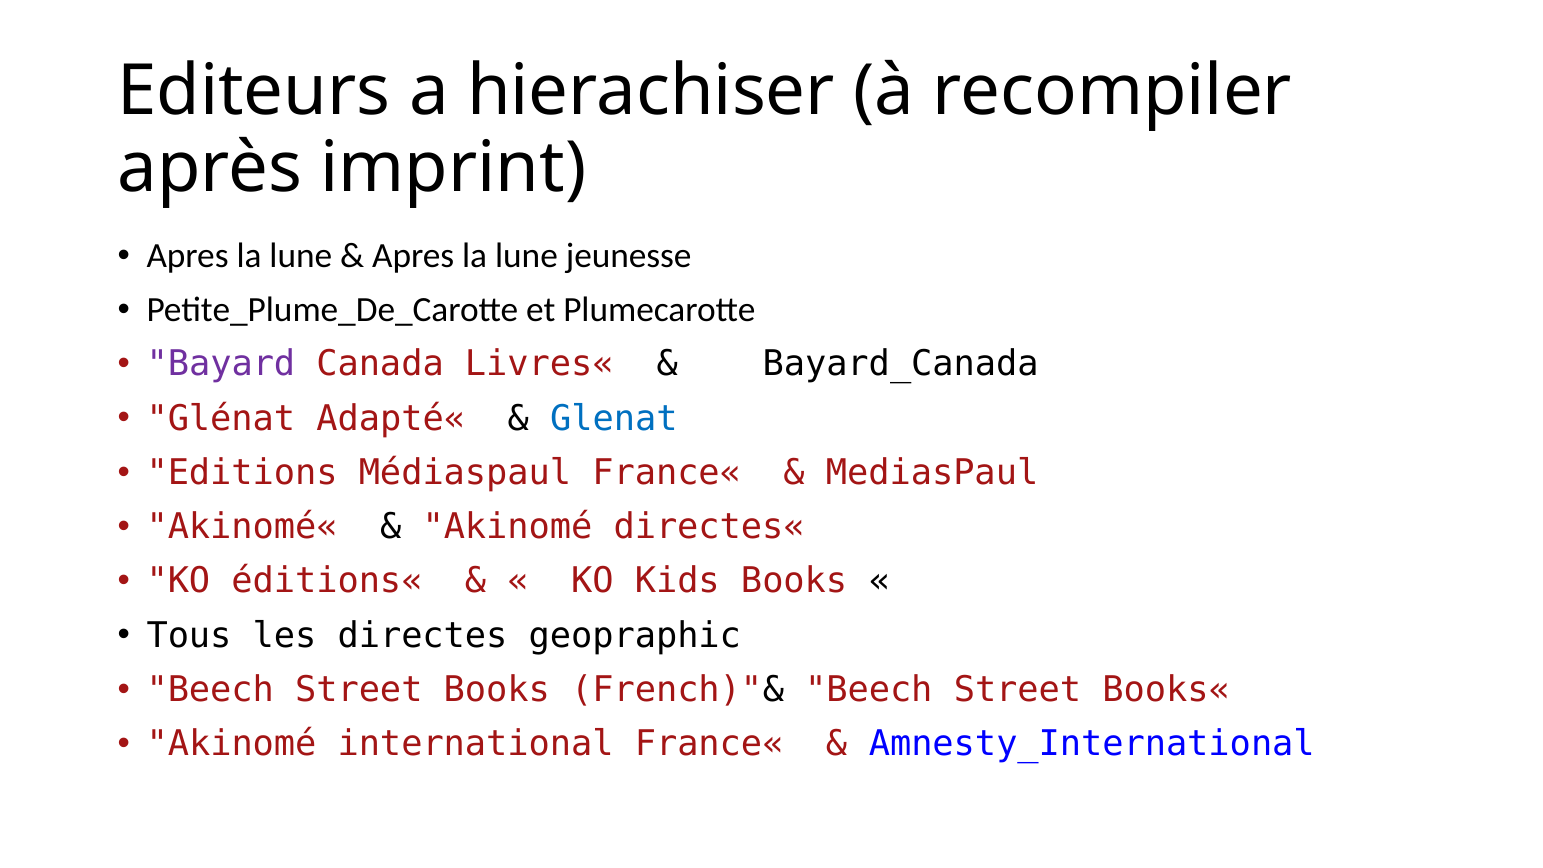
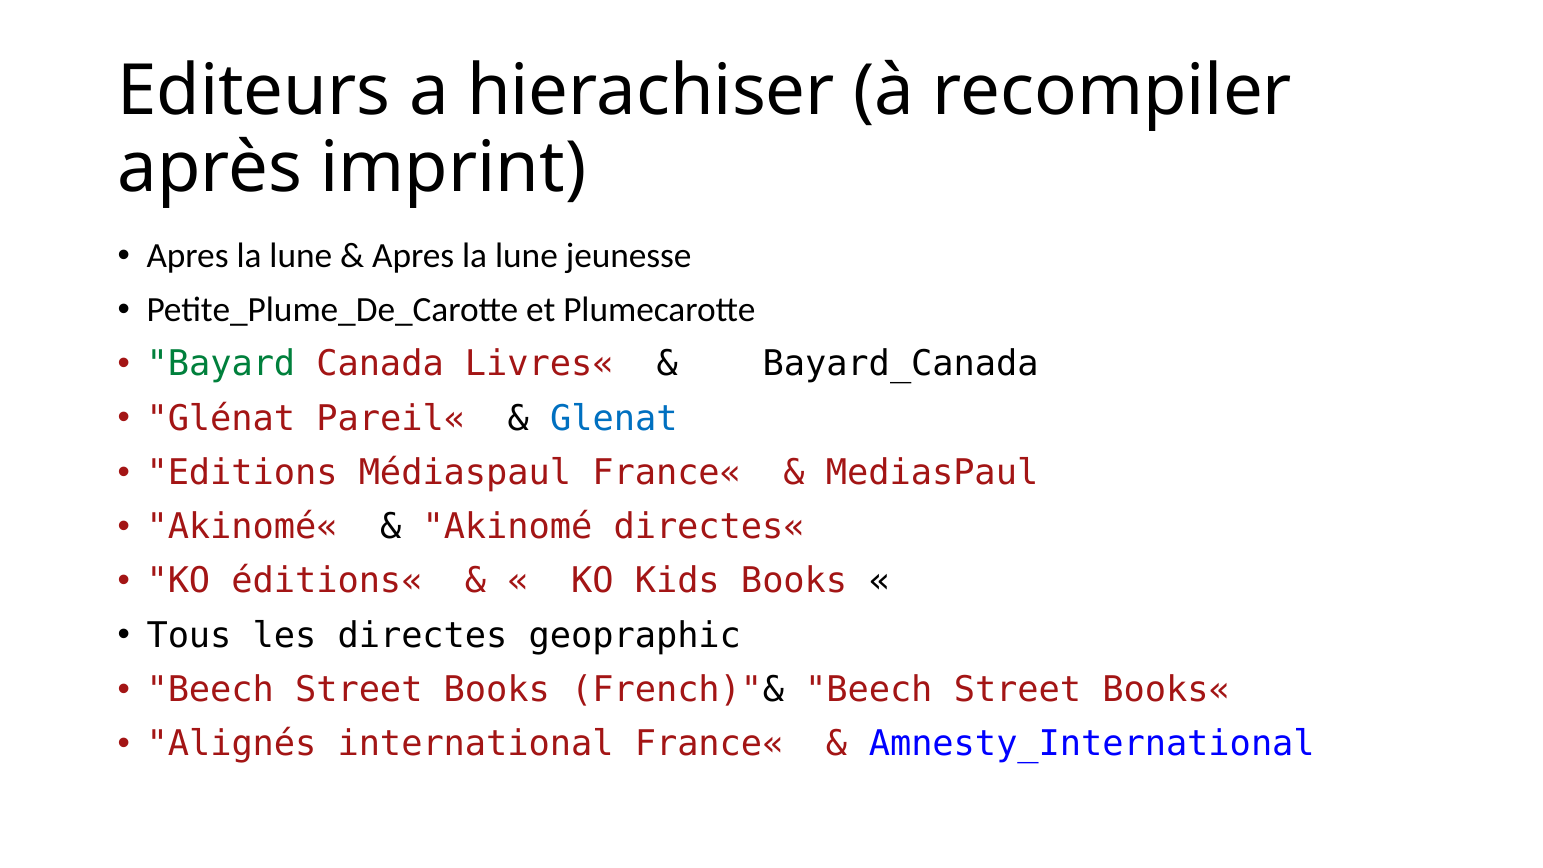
Bayard colour: purple -> green
Adapté«: Adapté« -> Pareil«
Akinomé at (232, 744): Akinomé -> Alignés
